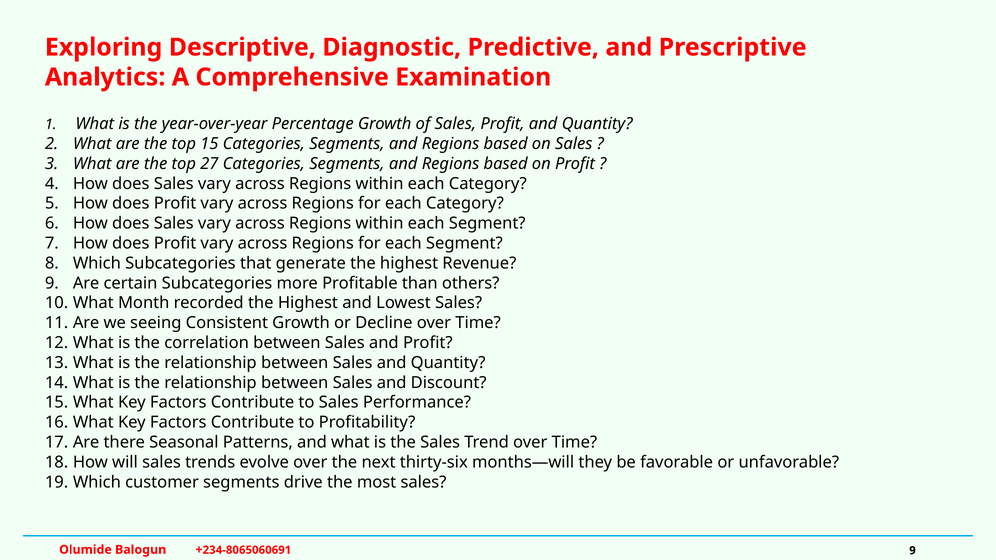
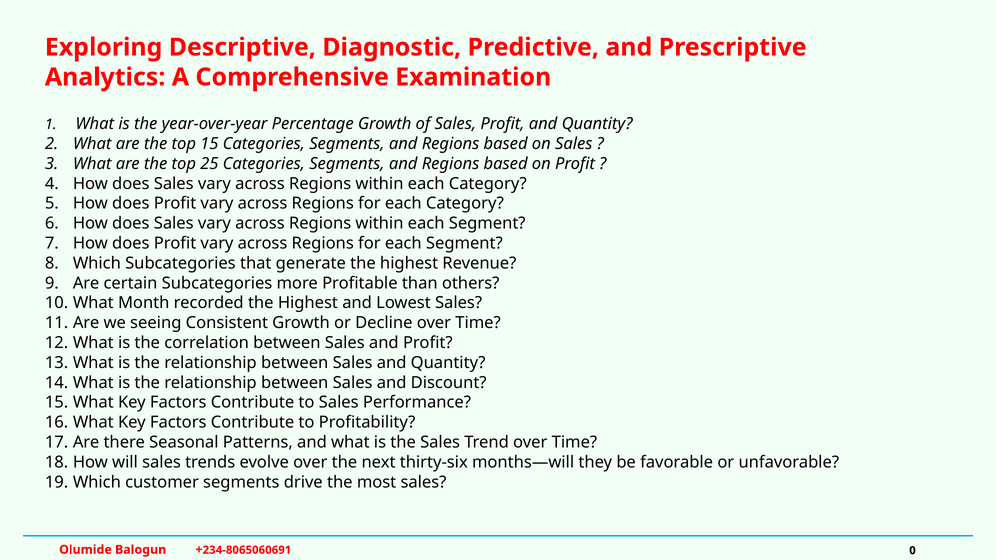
27: 27 -> 25
+234-8065060691 9: 9 -> 0
